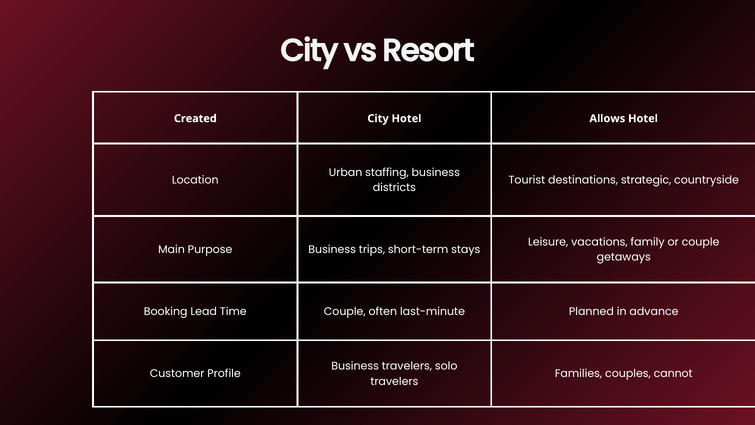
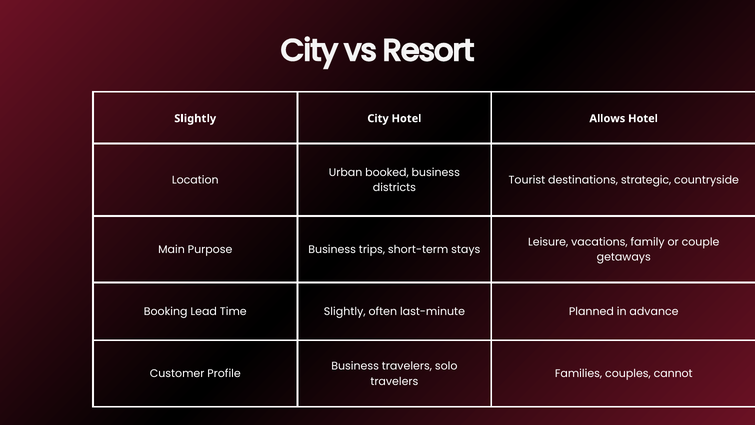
Created at (195, 118): Created -> Slightly
staffing: staffing -> booked
Time Couple: Couple -> Slightly
